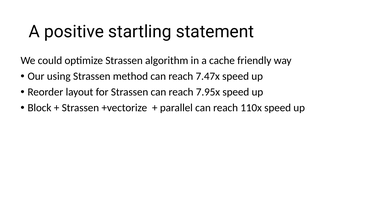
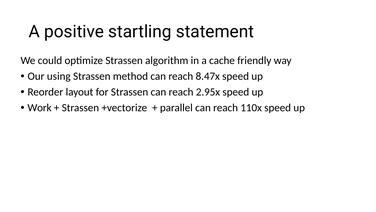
7.47x: 7.47x -> 8.47x
7.95x: 7.95x -> 2.95x
Block: Block -> Work
